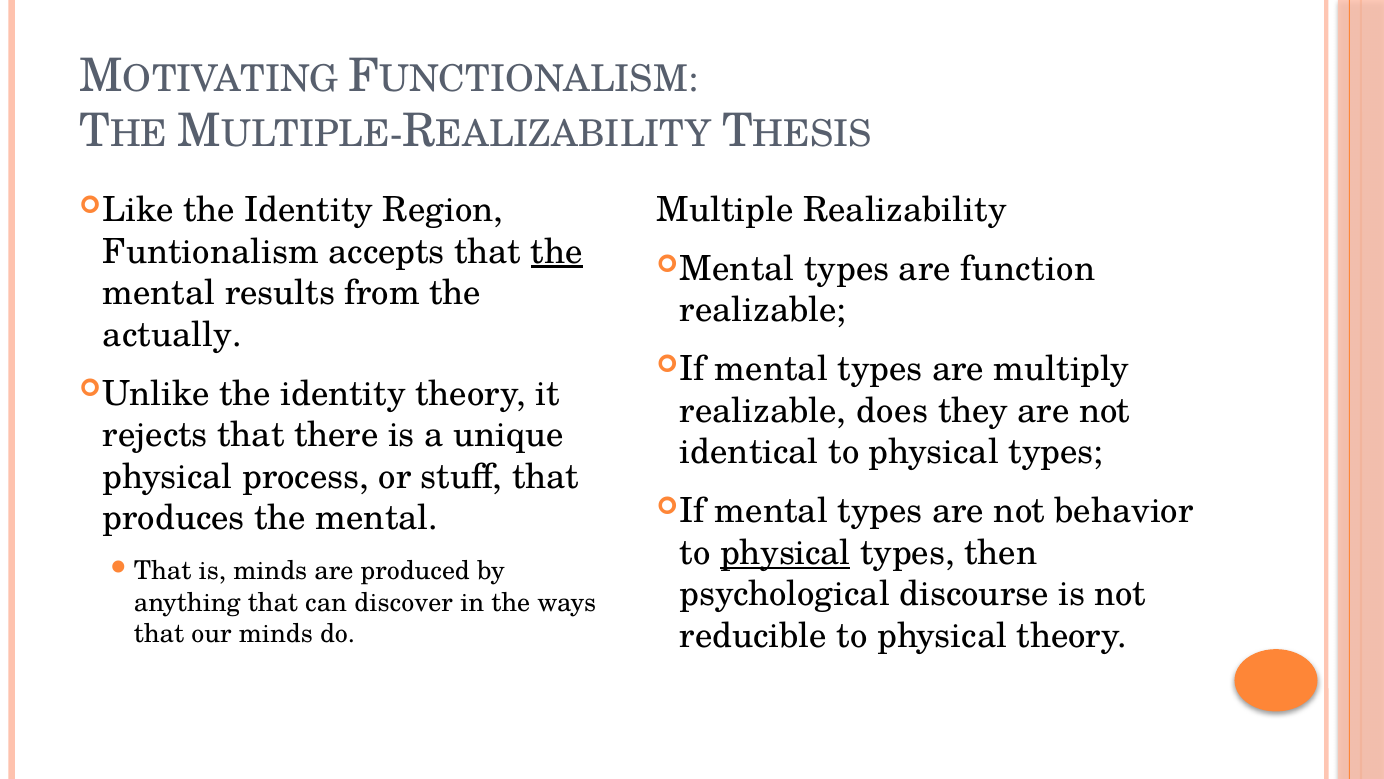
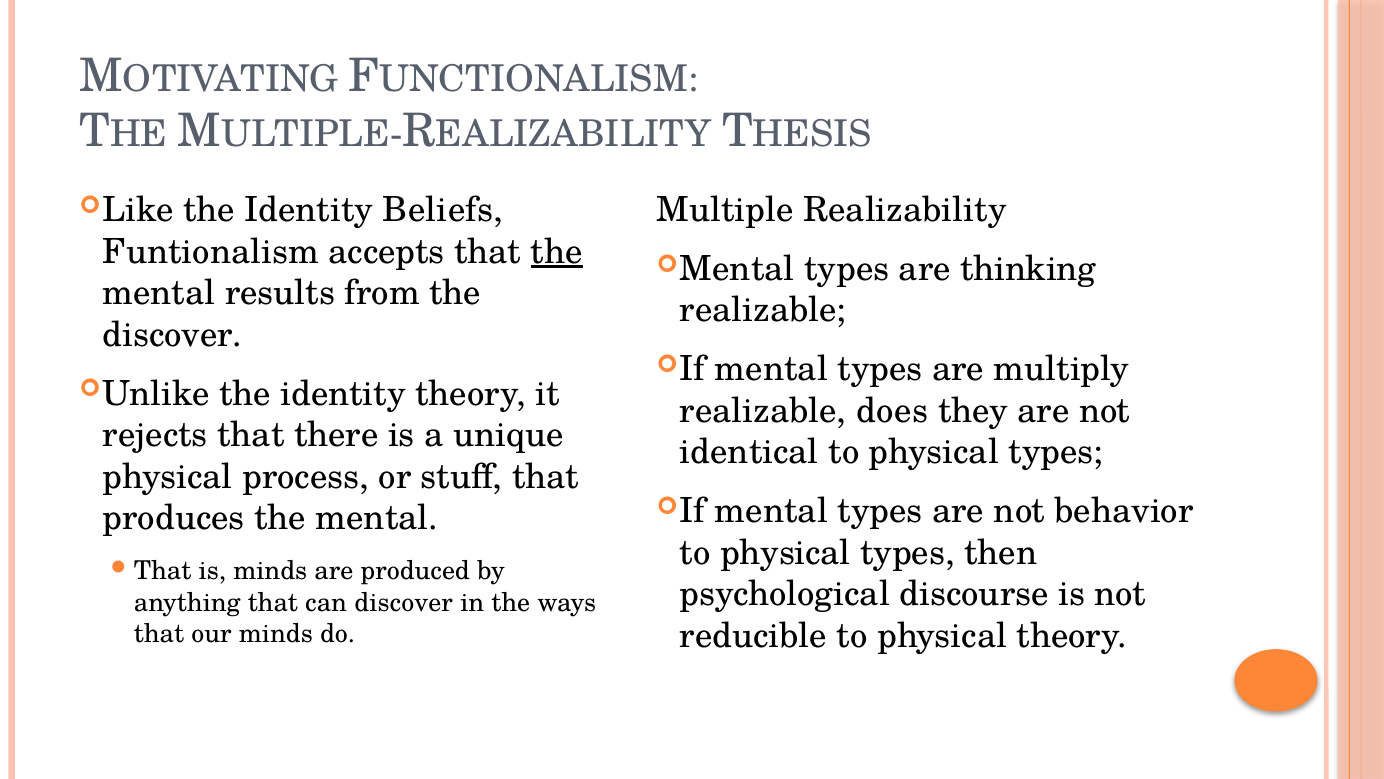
Region: Region -> Beliefs
function: function -> thinking
actually at (173, 335): actually -> discover
physical at (785, 553) underline: present -> none
